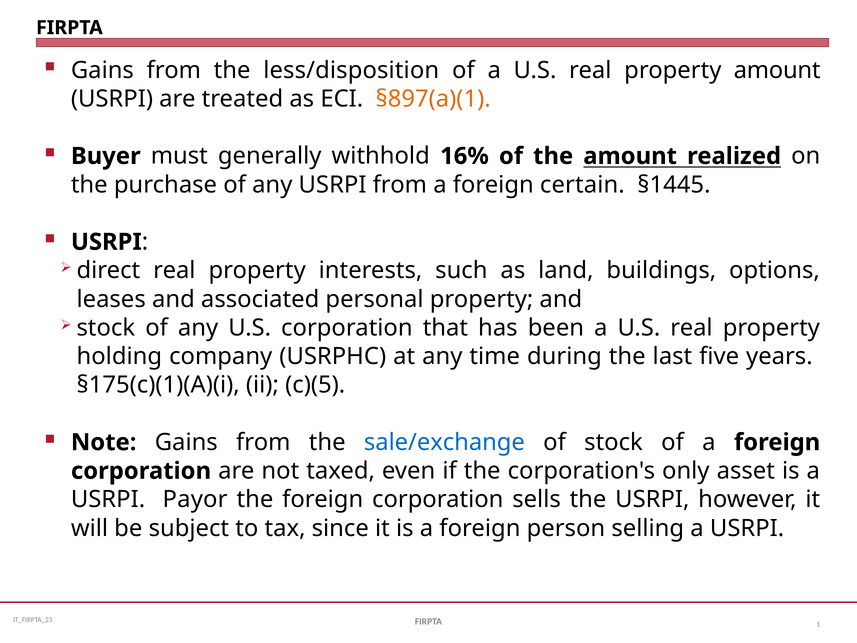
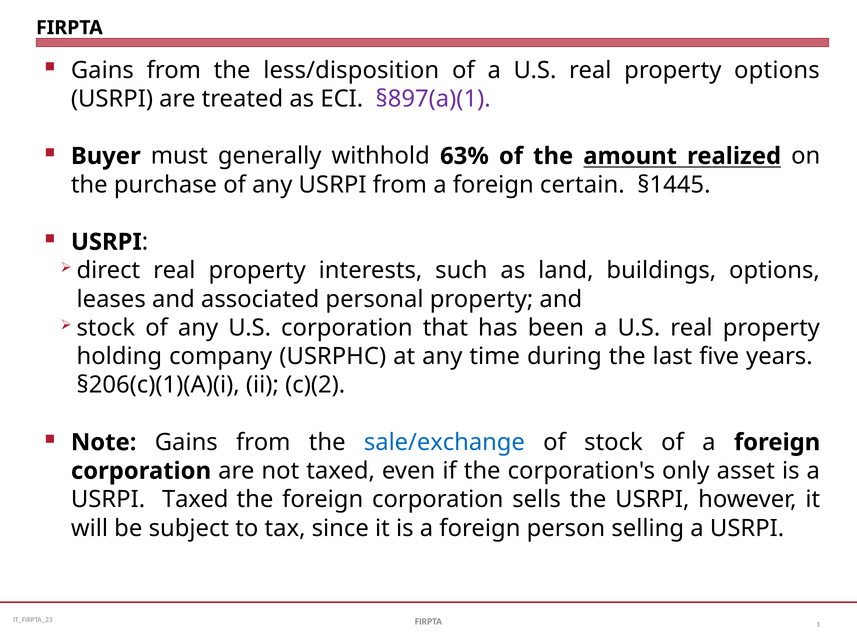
property amount: amount -> options
§897(a)(1 colour: orange -> purple
16%: 16% -> 63%
§175(c)(1)(A)(i: §175(c)(1)(A)(i -> §206(c)(1)(A)(i
c)(5: c)(5 -> c)(2
USRPI Payor: Payor -> Taxed
